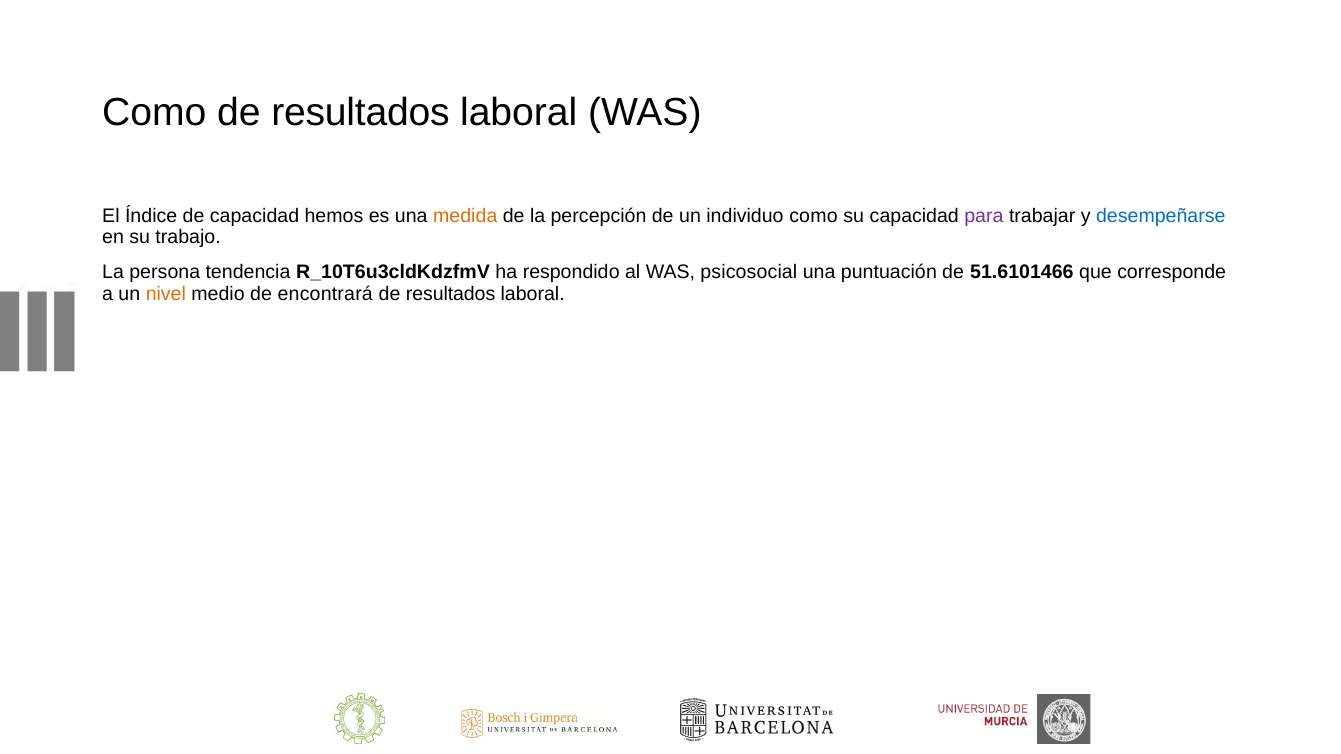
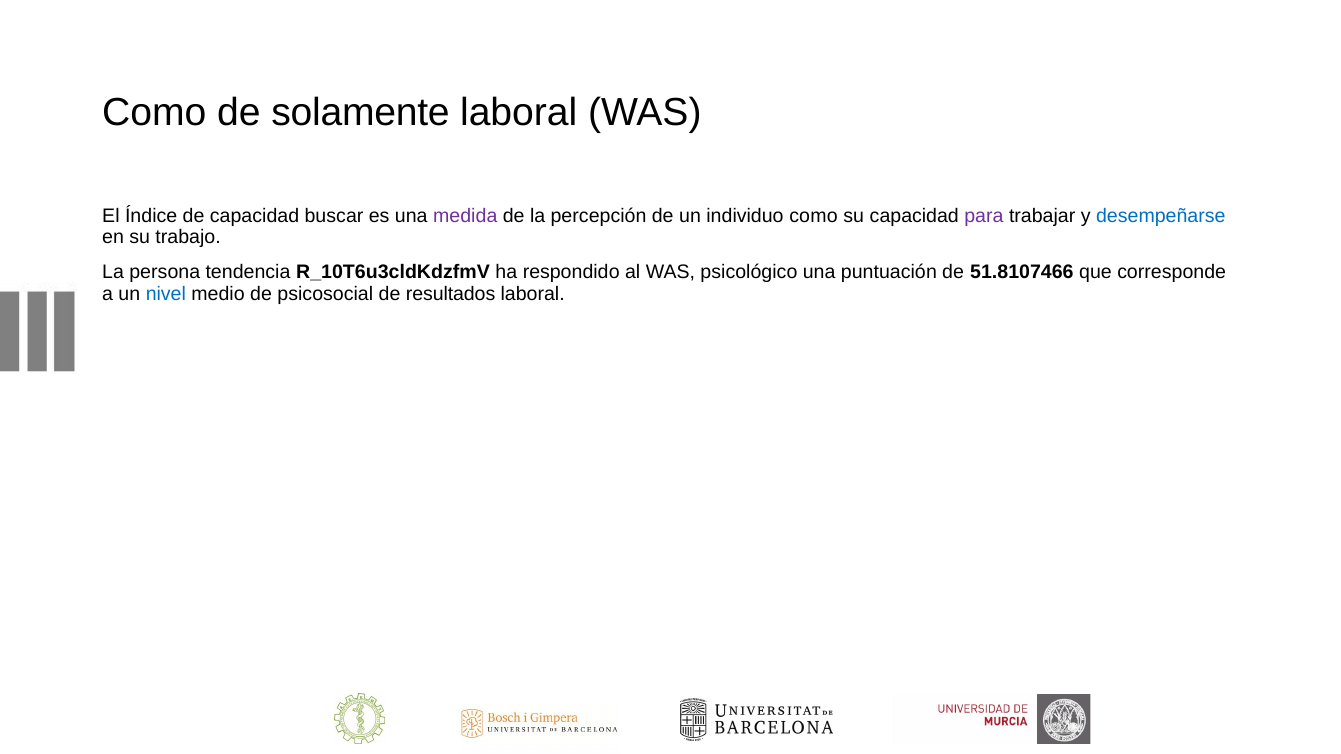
resultados at (360, 113): resultados -> solamente
hemos: hemos -> buscar
medida colour: orange -> purple
psicosocial: psicosocial -> psicológico
51.6101466: 51.6101466 -> 51.8107466
nivel colour: orange -> blue
encontrará: encontrará -> psicosocial
